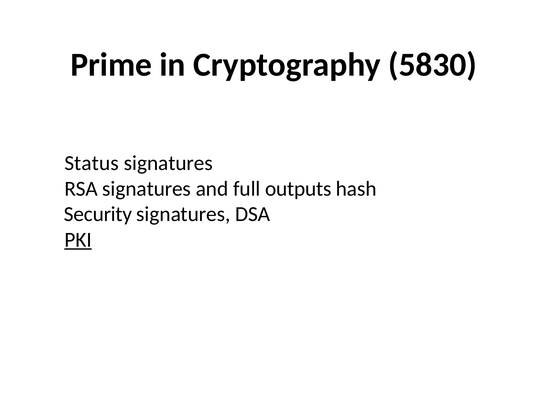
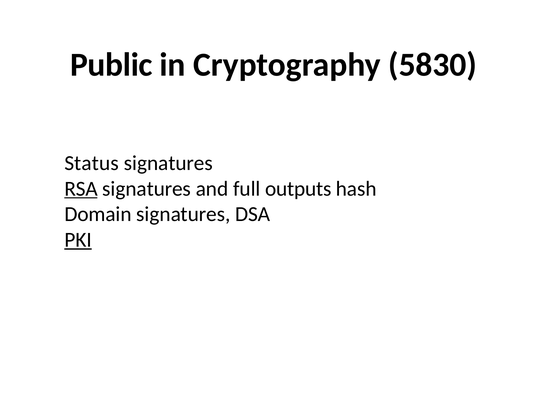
Prime: Prime -> Public
RSA underline: none -> present
Security: Security -> Domain
